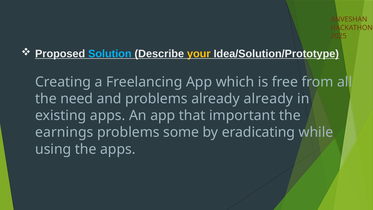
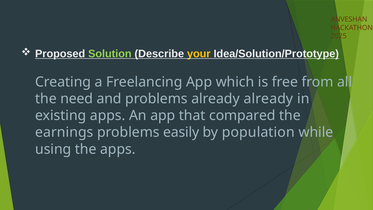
Solution colour: light blue -> light green
important: important -> compared
some: some -> easily
eradicating: eradicating -> population
